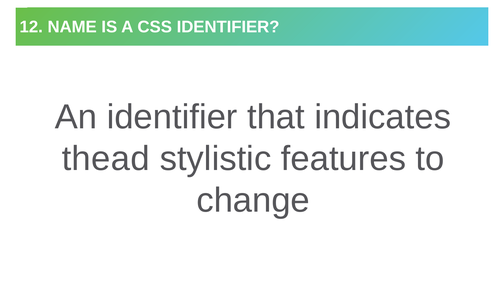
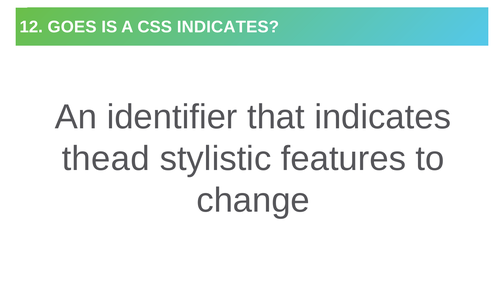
NAME: NAME -> GOES
CSS IDENTIFIER: IDENTIFIER -> INDICATES
